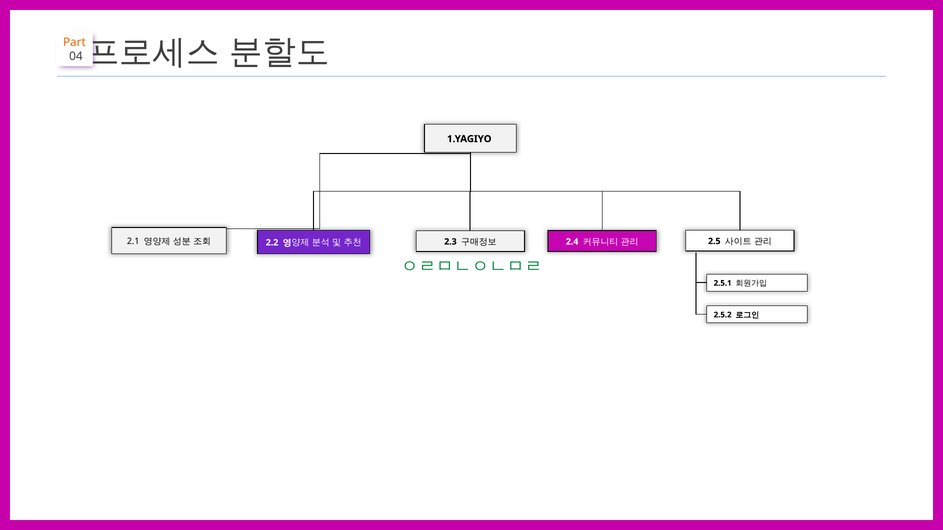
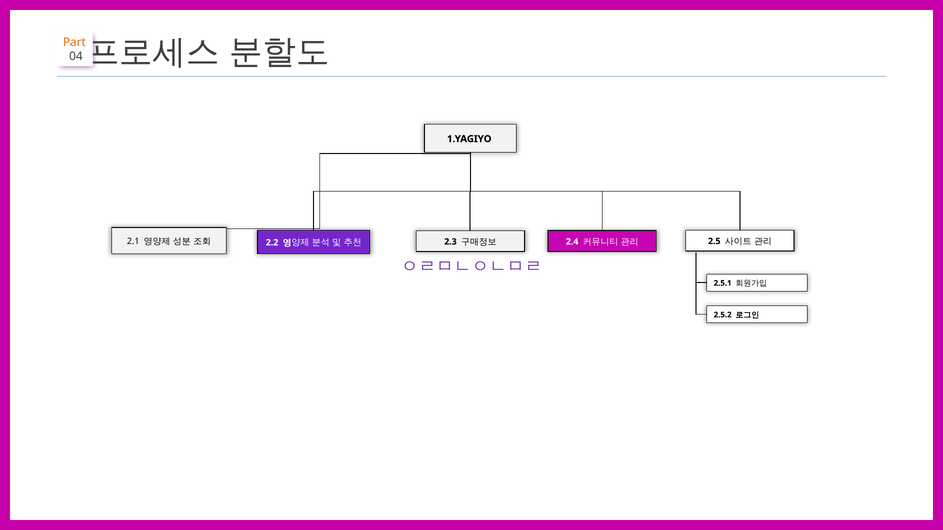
ㅇㄹㅁㄴㅇㄴㅁㄹ colour: green -> purple
